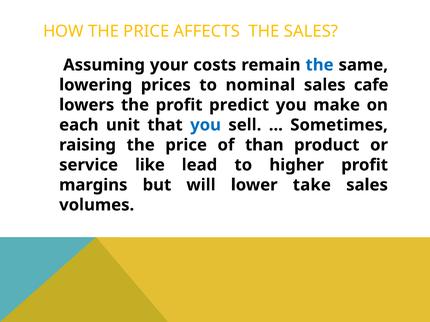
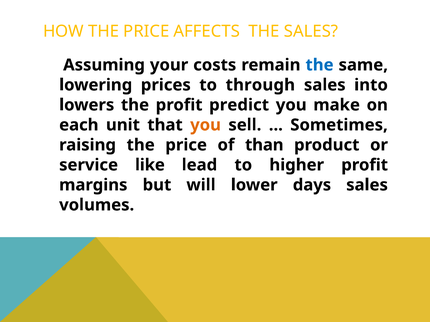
nominal: nominal -> through
cafe: cafe -> into
you at (206, 125) colour: blue -> orange
take: take -> days
